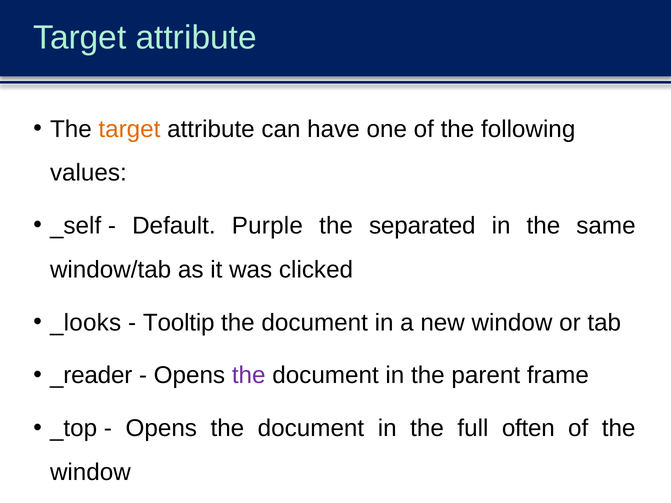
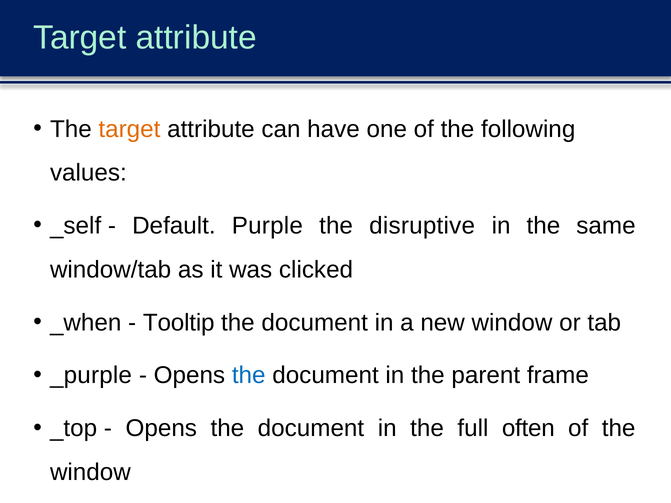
separated: separated -> disruptive
_looks: _looks -> _when
_reader: _reader -> _purple
the at (249, 376) colour: purple -> blue
